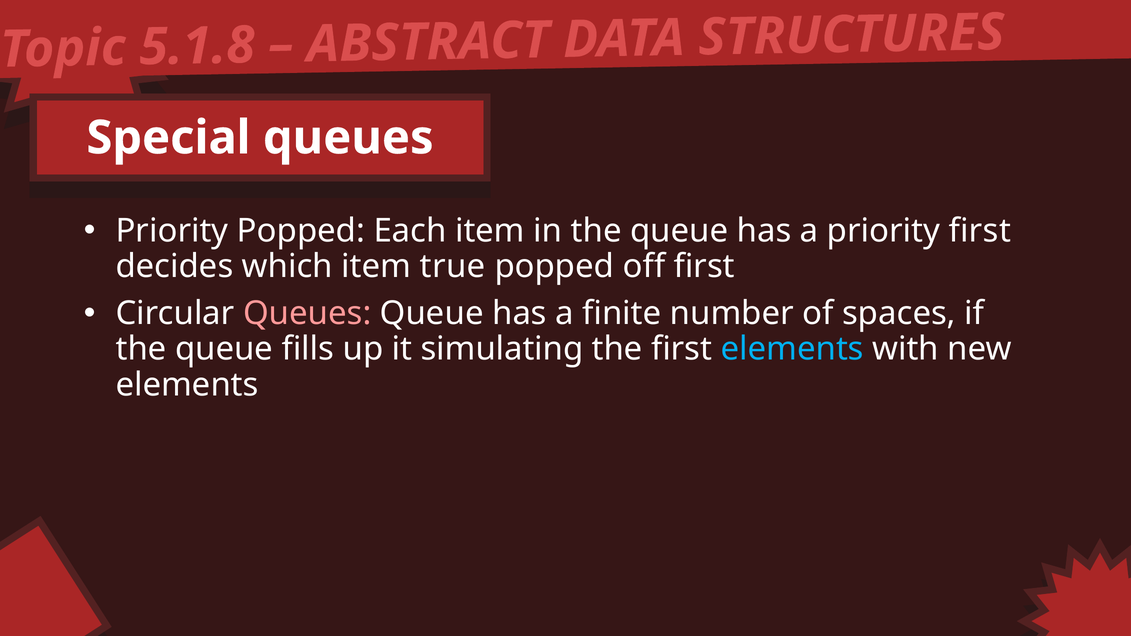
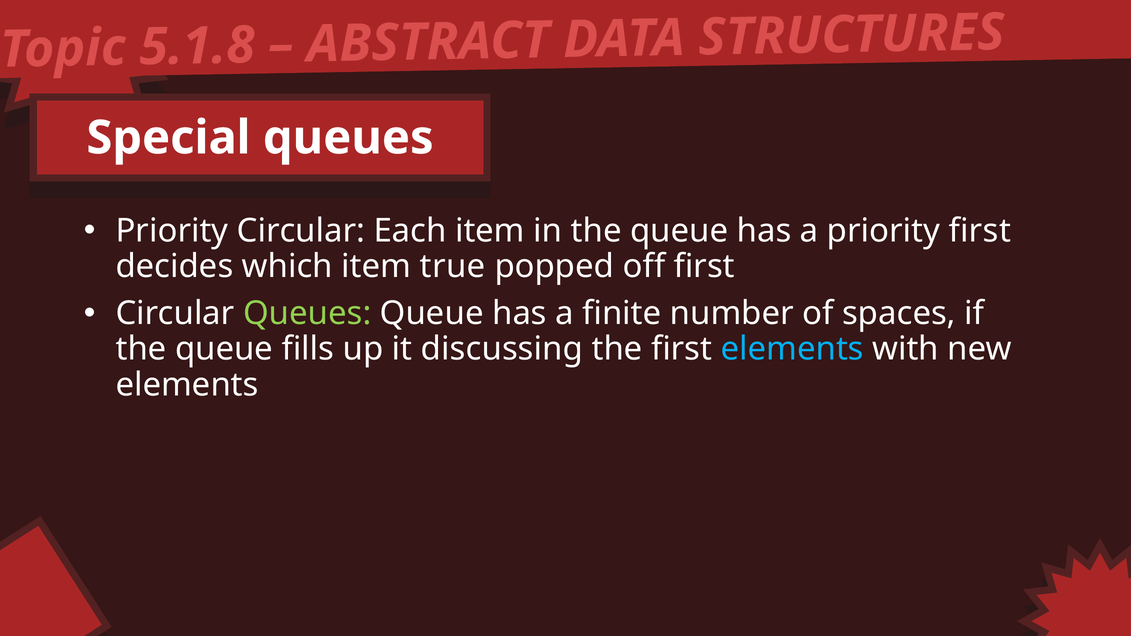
Priority Popped: Popped -> Circular
Queues at (307, 314) colour: pink -> light green
simulating: simulating -> discussing
